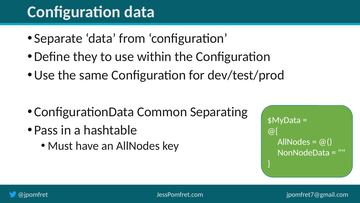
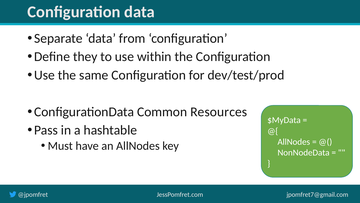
Separating: Separating -> Resources
